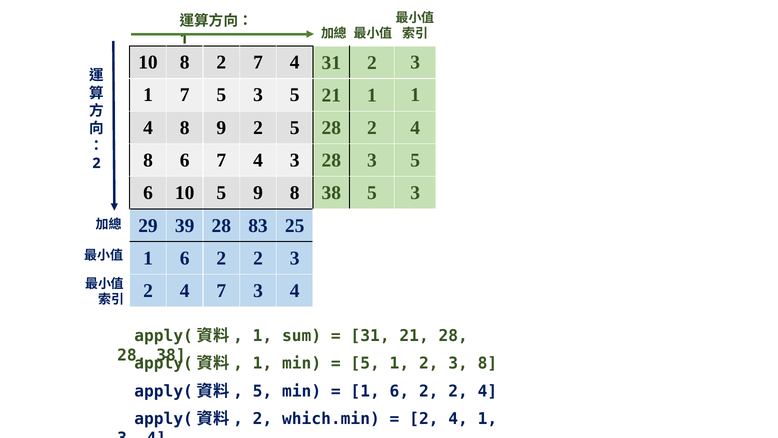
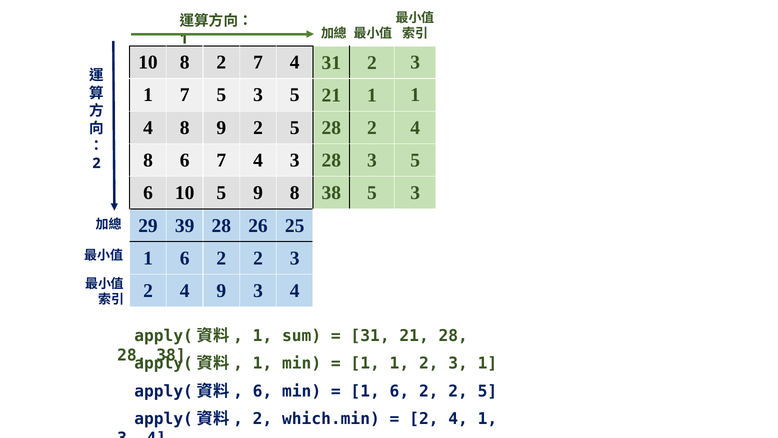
83: 83 -> 26
4 7: 7 -> 9
5 at (365, 363): 5 -> 1
1 2 3 8: 8 -> 1
5 at (262, 391): 5 -> 6
2 2 4: 4 -> 5
